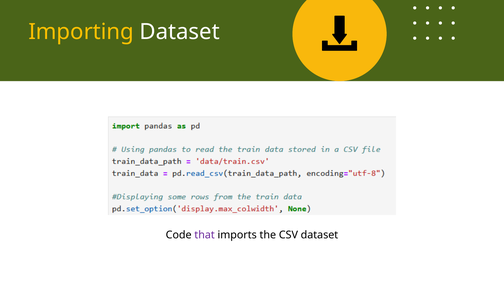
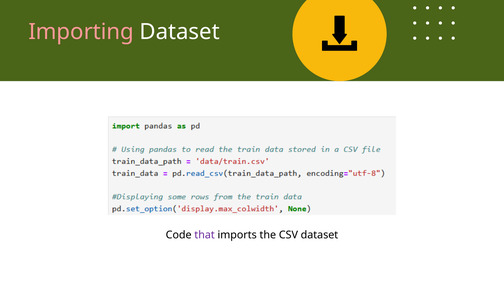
Importing colour: yellow -> pink
